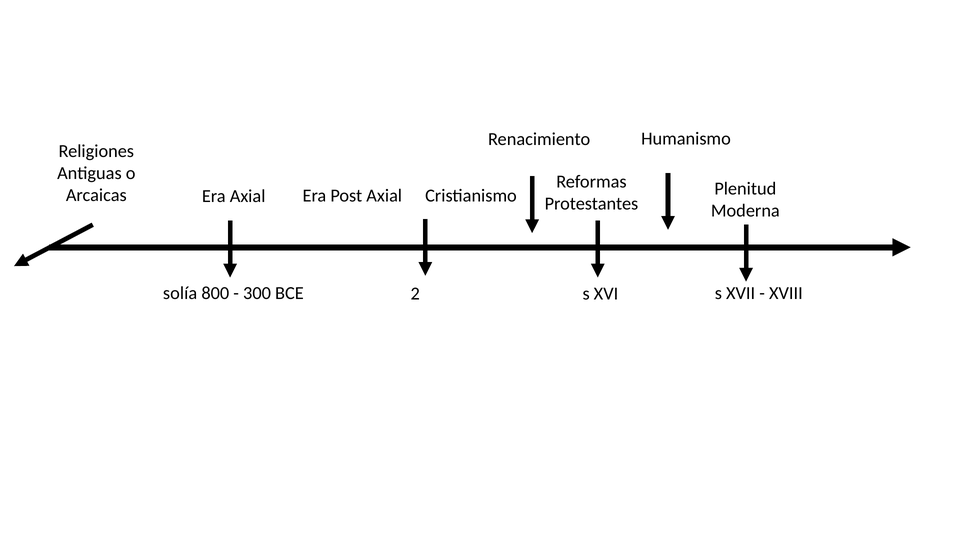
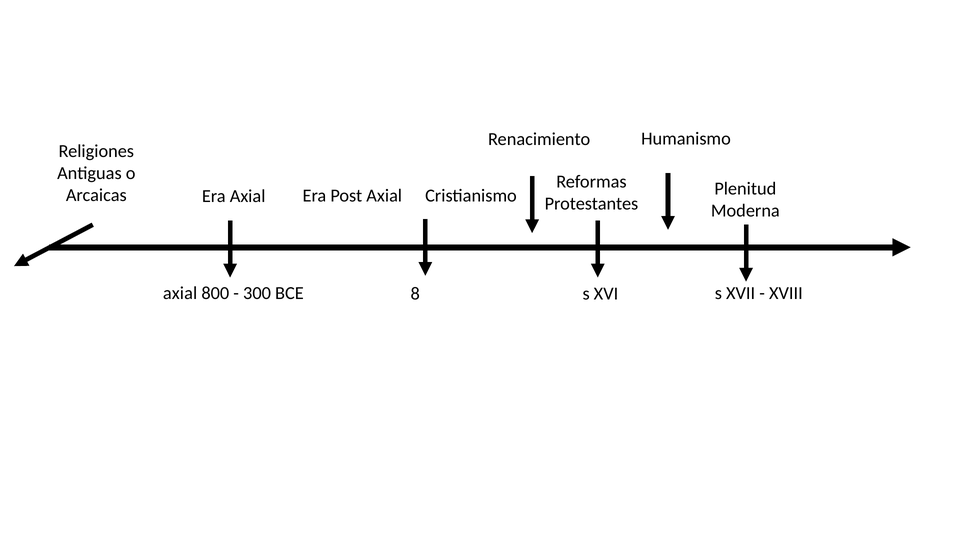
solía at (180, 293): solía -> axial
2: 2 -> 8
